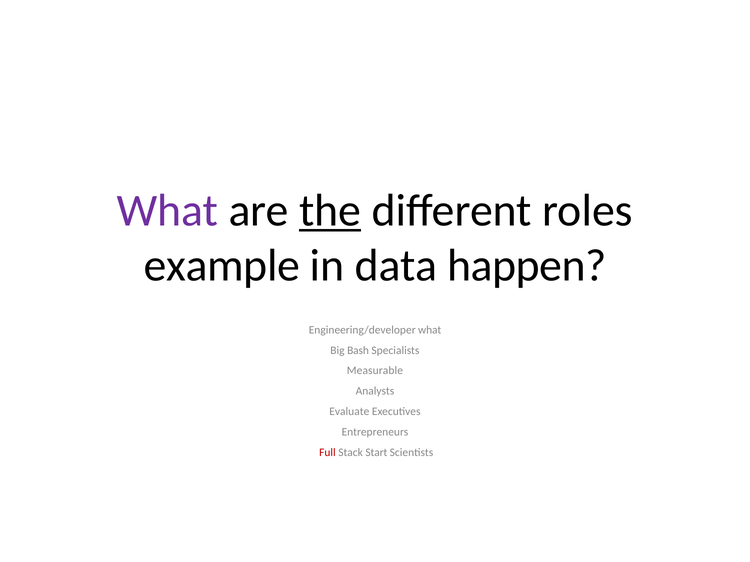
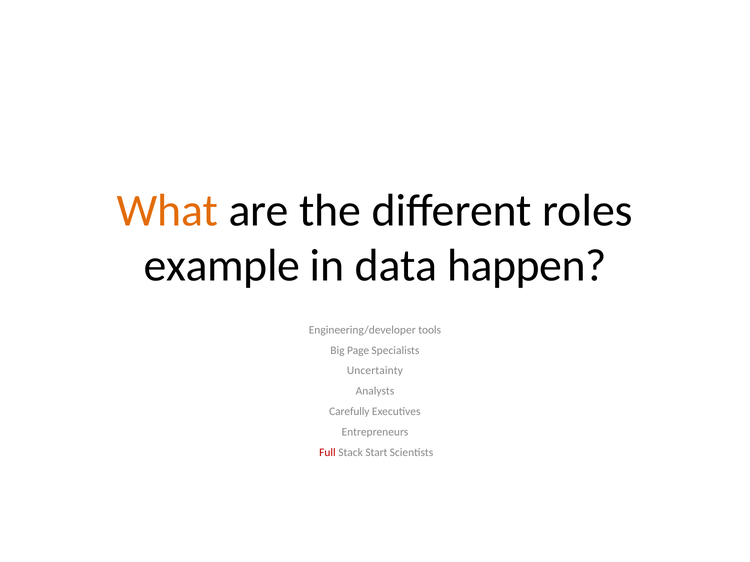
What at (167, 211) colour: purple -> orange
the underline: present -> none
Engineering/developer what: what -> tools
Bash: Bash -> Page
Measurable: Measurable -> Uncertainty
Evaluate: Evaluate -> Carefully
